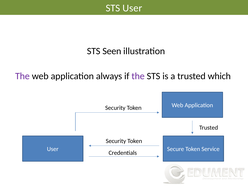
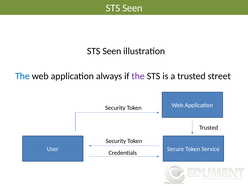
User at (132, 8): User -> Seen
The at (22, 76) colour: purple -> blue
which: which -> street
